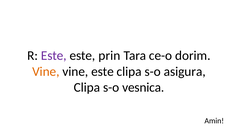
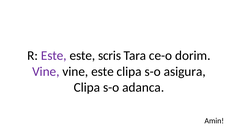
prin: prin -> scris
Vine at (46, 71) colour: orange -> purple
vesnica: vesnica -> adanca
